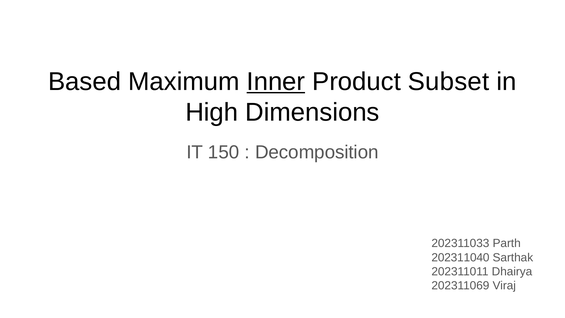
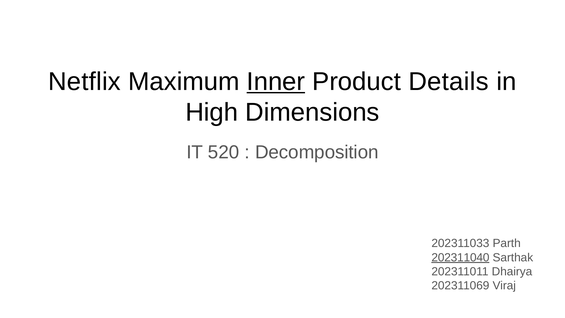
Based: Based -> Netflix
Subset: Subset -> Details
150: 150 -> 520
202311040 underline: none -> present
